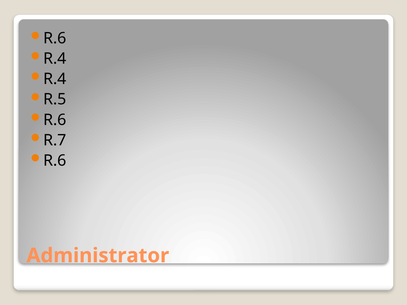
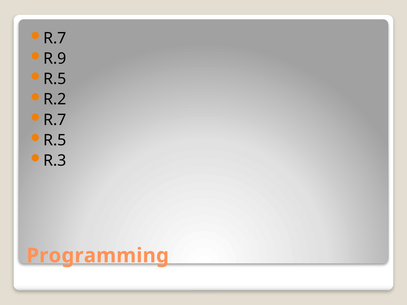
R.6 at (55, 38): R.6 -> R.7
R.4 at (55, 59): R.4 -> R.9
R.4 at (55, 79): R.4 -> R.5
R.5: R.5 -> R.2
R.6 at (55, 120): R.6 -> R.7
R.7 at (55, 140): R.7 -> R.5
R.6 at (55, 161): R.6 -> R.3
Administrator: Administrator -> Programming
